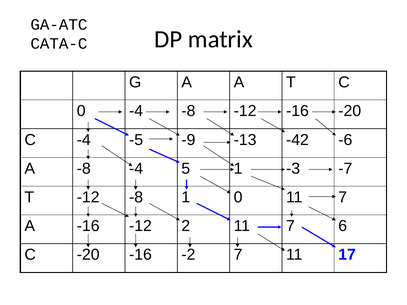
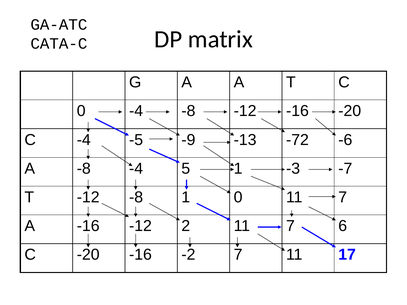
-42: -42 -> -72
